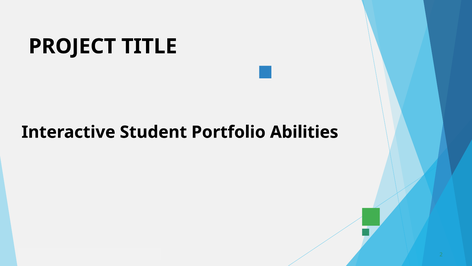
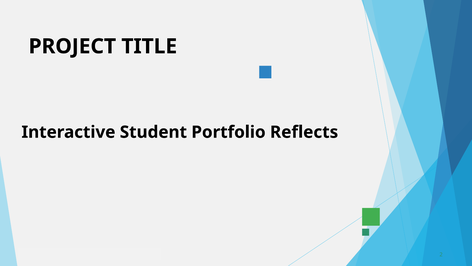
Abilities: Abilities -> Reflects
